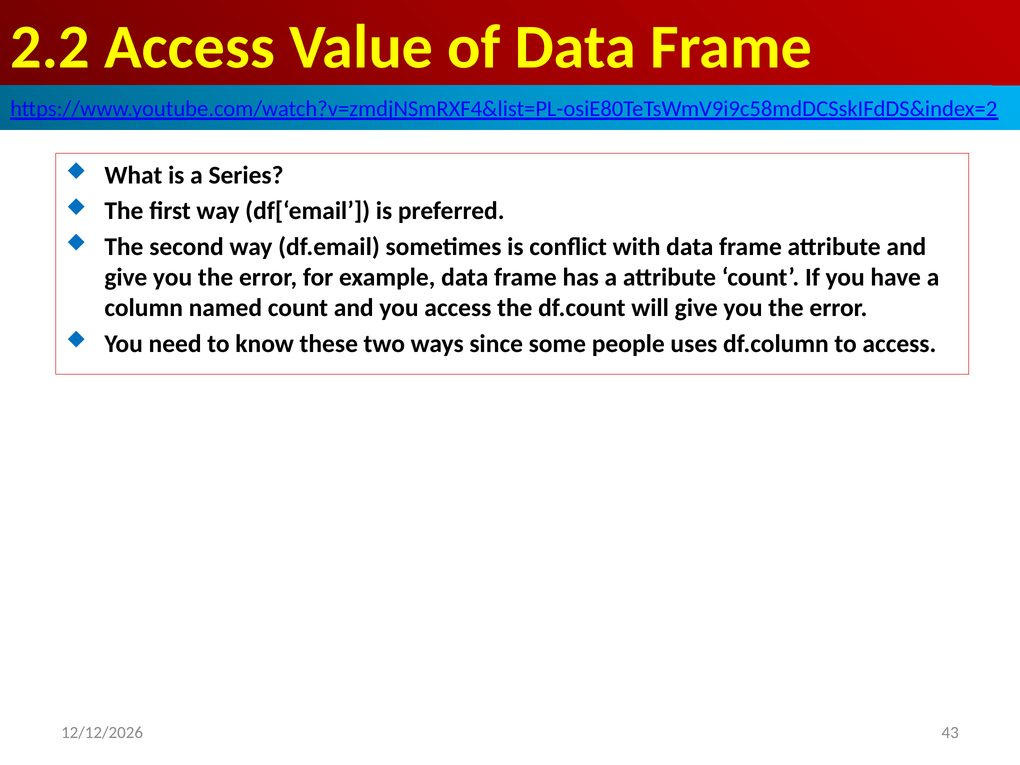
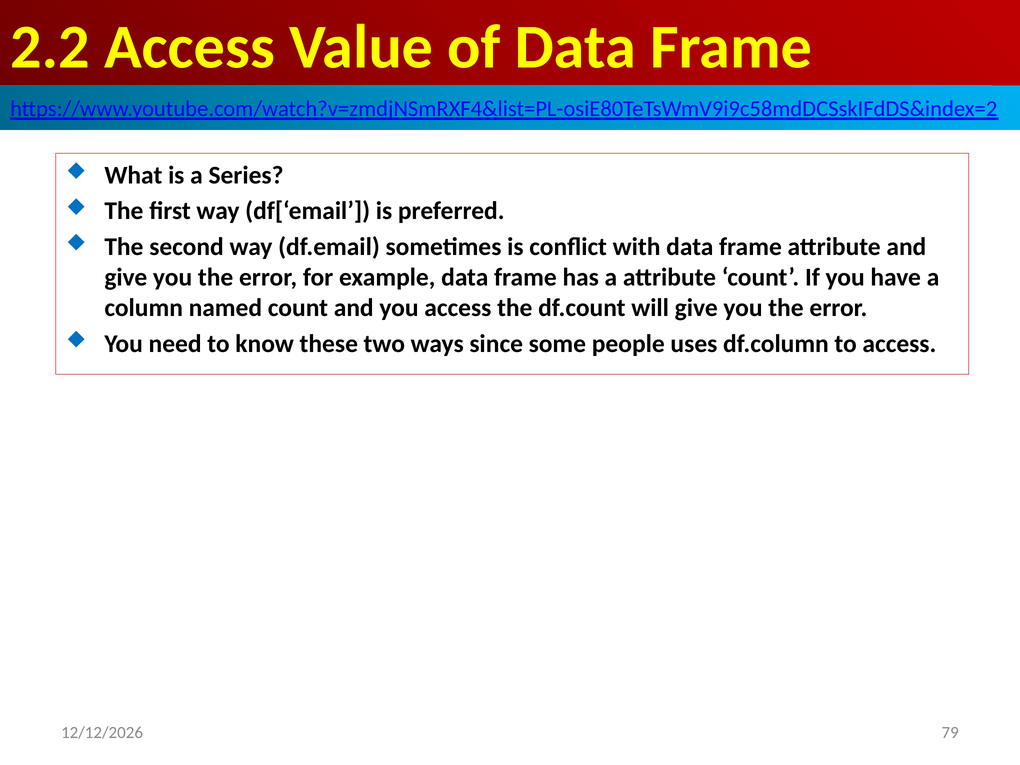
43: 43 -> 79
